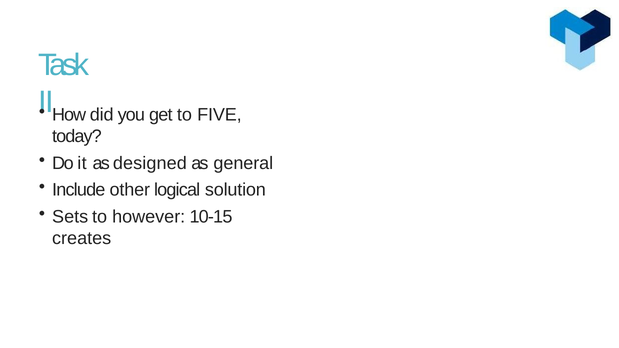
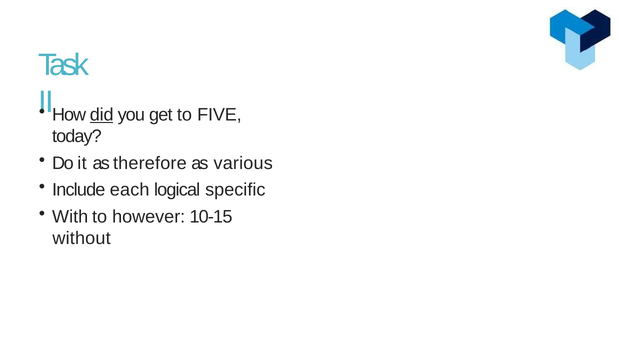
did underline: none -> present
designed: designed -> therefore
general: general -> various
other: other -> each
solution: solution -> specific
Sets: Sets -> With
creates: creates -> without
